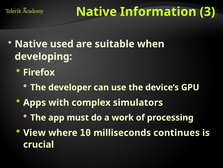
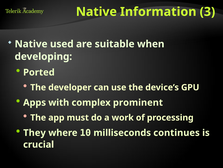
Firefox: Firefox -> Ported
simulators: simulators -> prominent
View: View -> They
